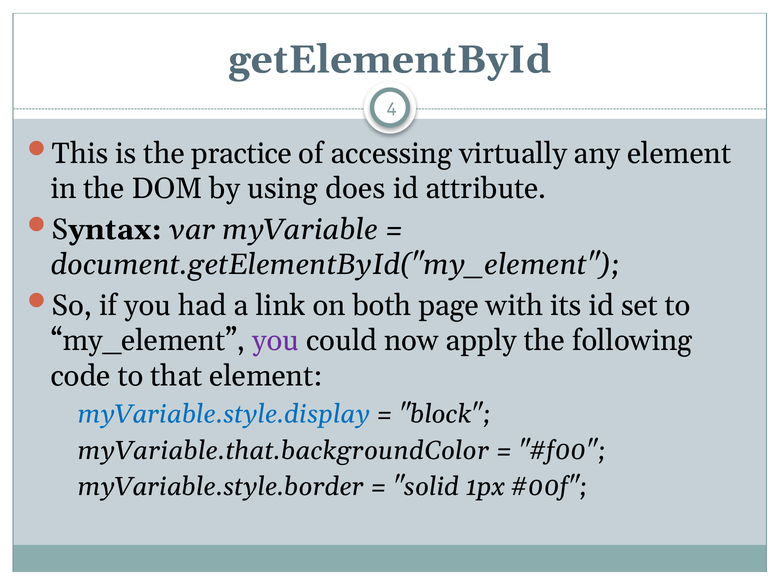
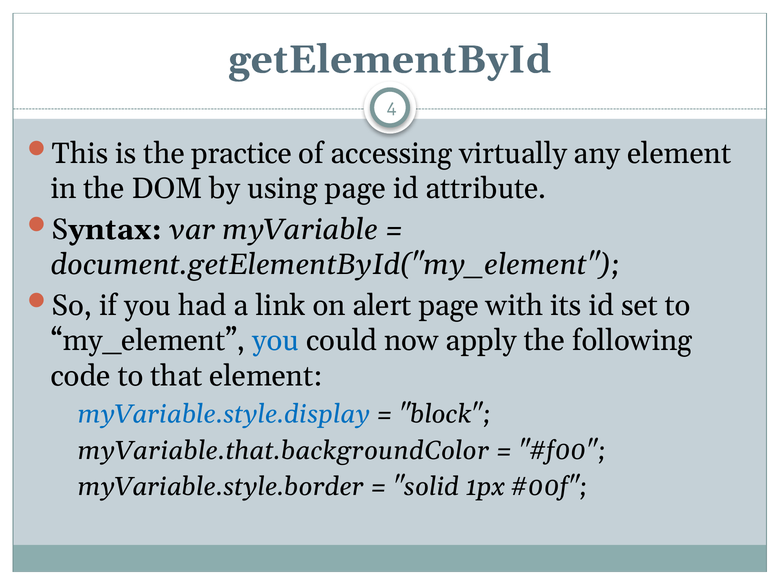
using does: does -> page
both: both -> alert
you at (276, 341) colour: purple -> blue
